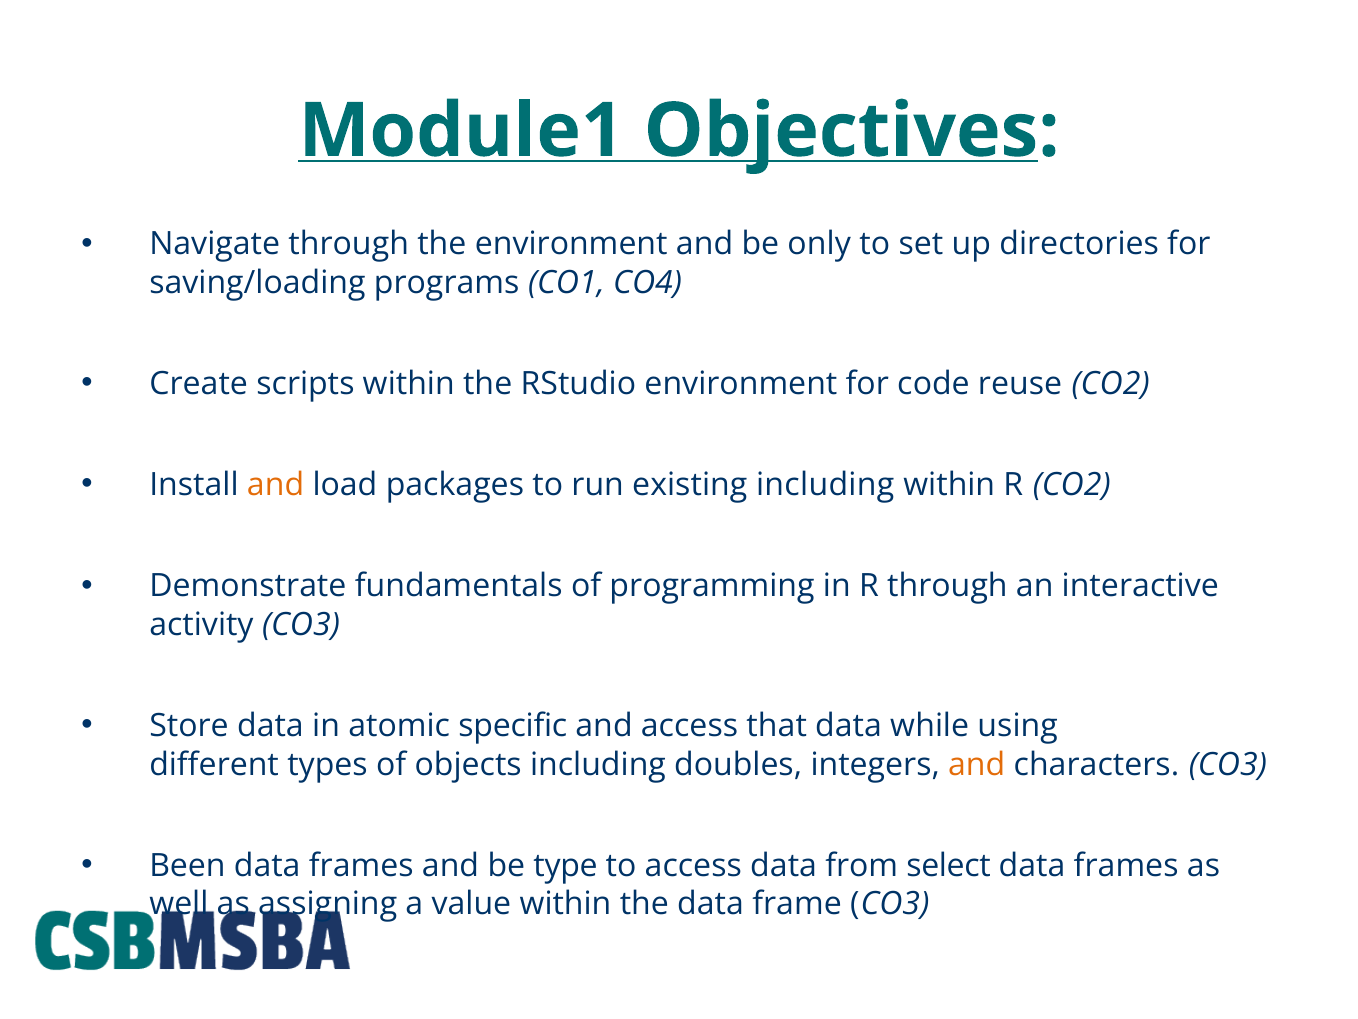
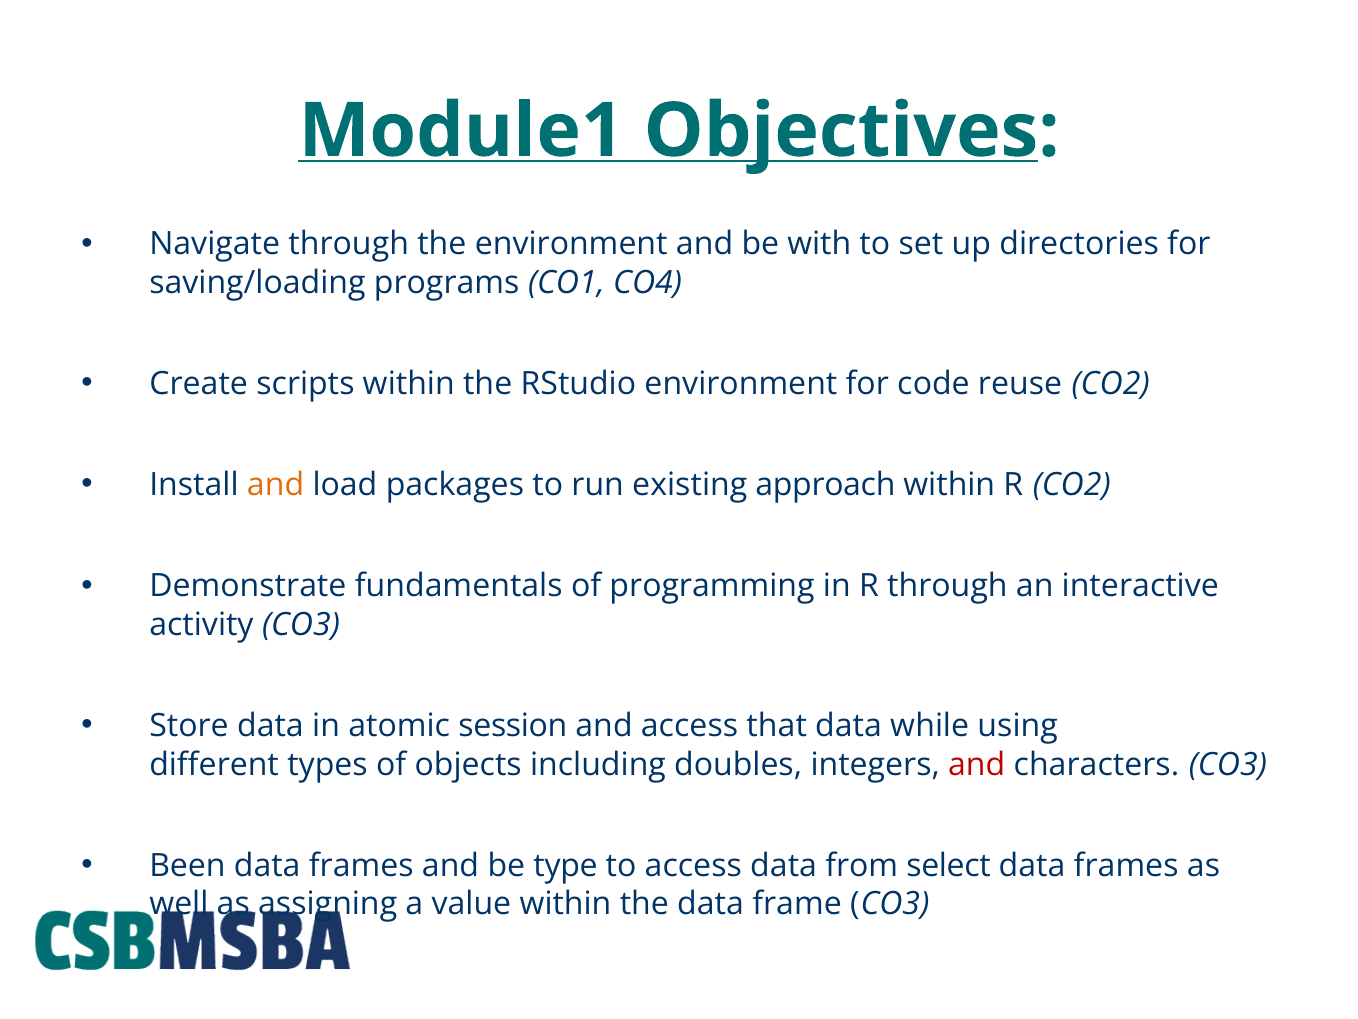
only: only -> with
existing including: including -> approach
specific: specific -> session
and at (977, 764) colour: orange -> red
